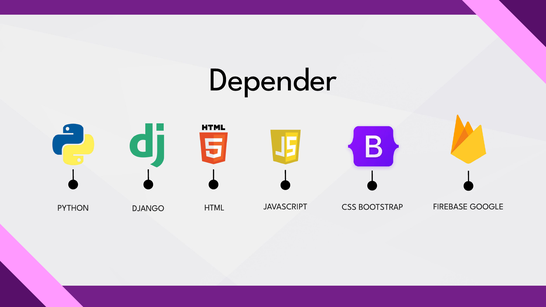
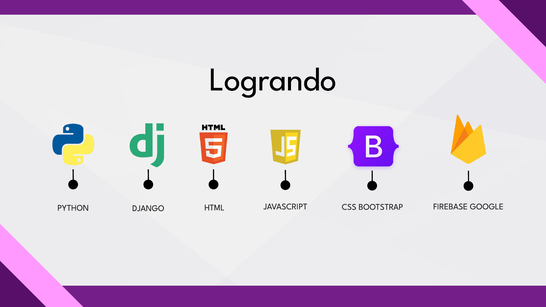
Depender: Depender -> Logrando
